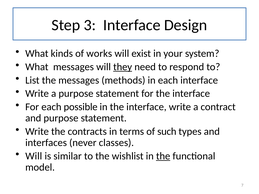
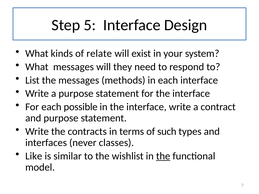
3: 3 -> 5
works: works -> relate
they underline: present -> none
Will at (34, 156): Will -> Like
